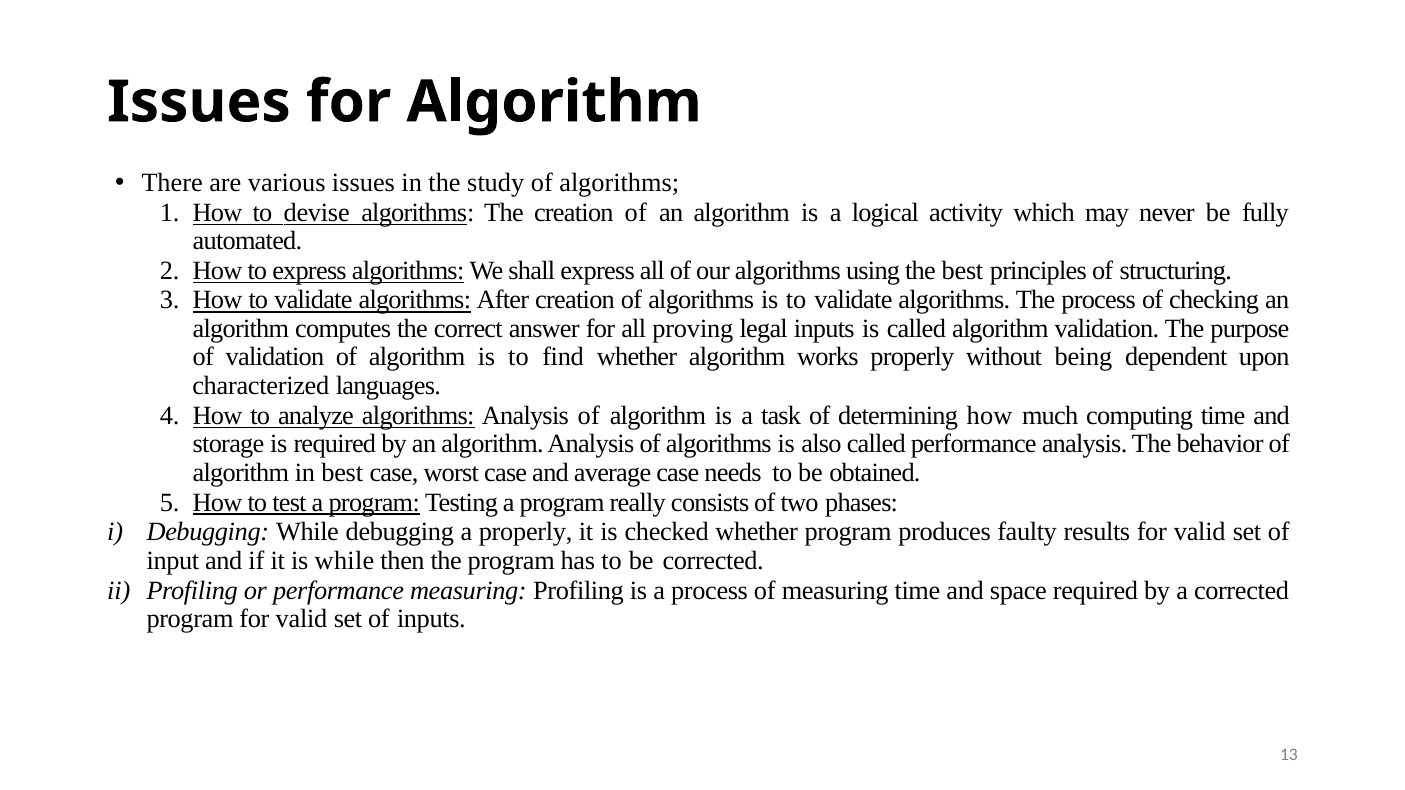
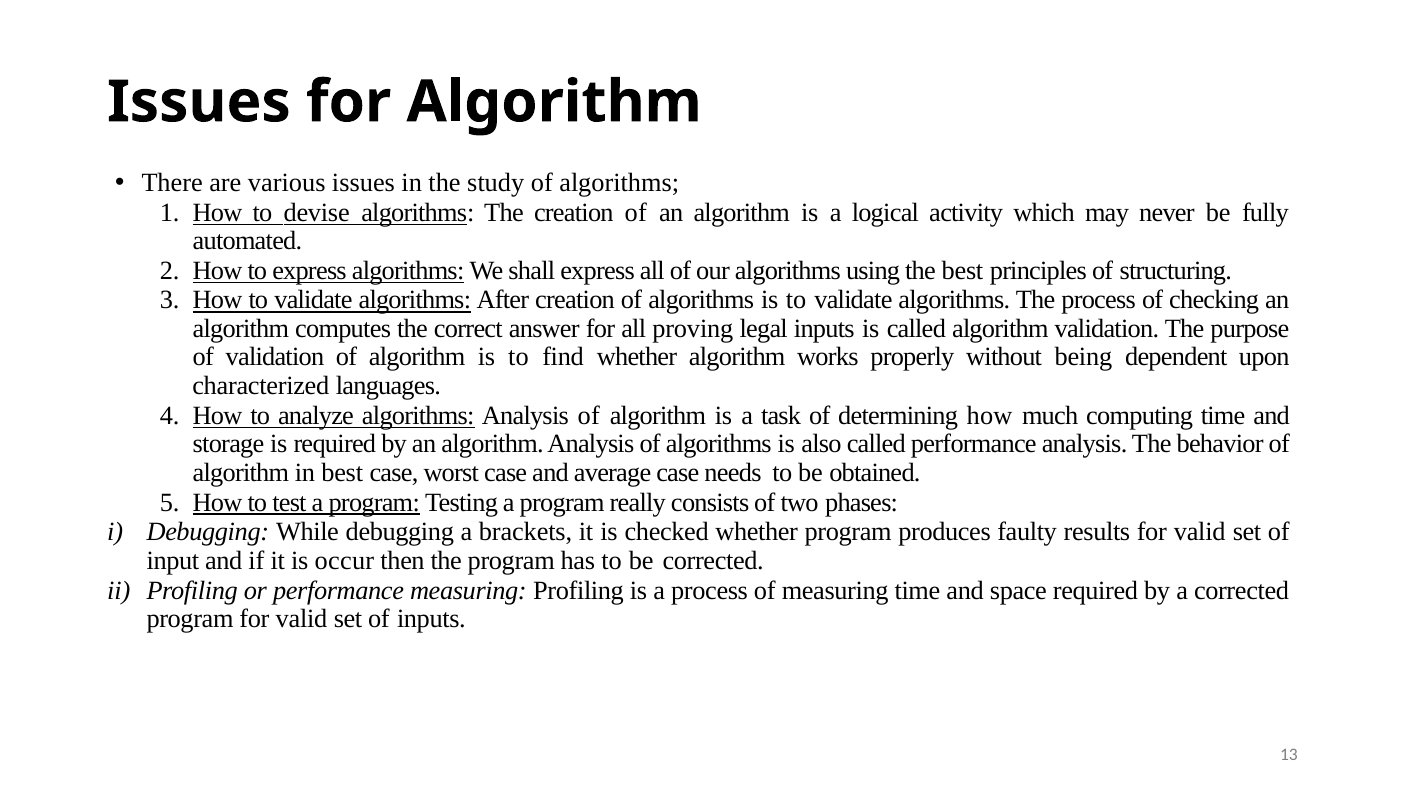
a properly: properly -> brackets
is while: while -> occur
